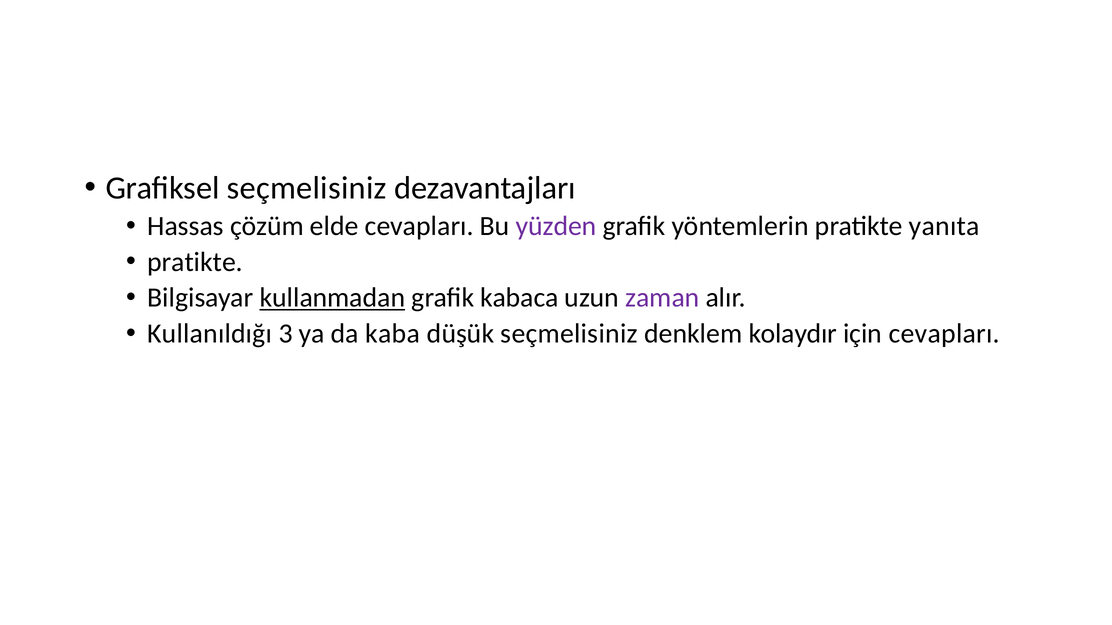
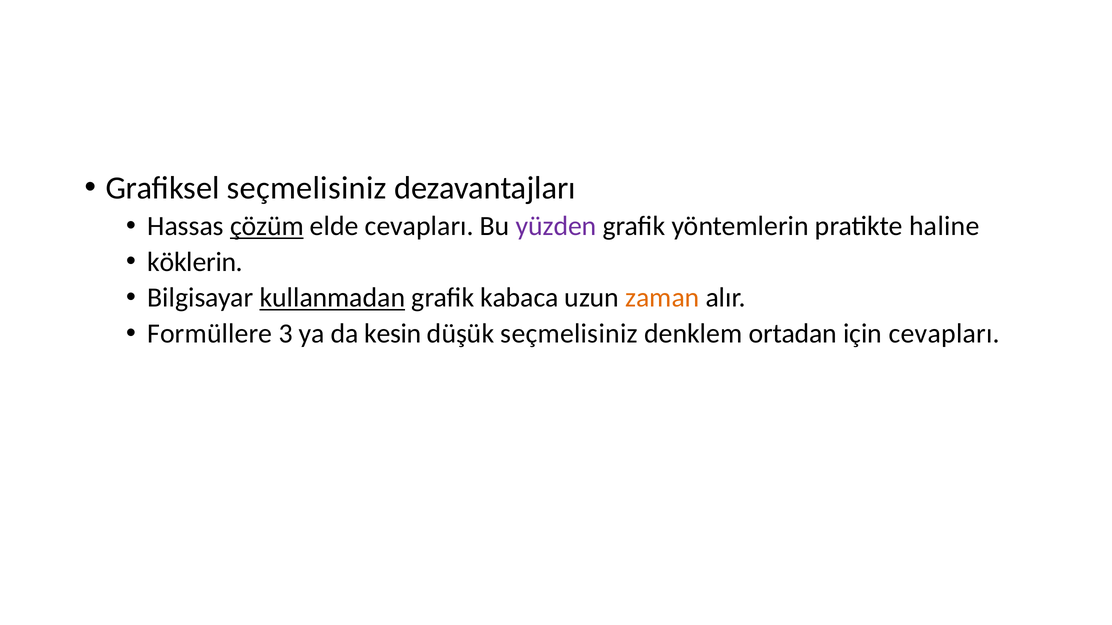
çözüm underline: none -> present
yanıta: yanıta -> haline
pratikte at (195, 262): pratikte -> köklerin
zaman colour: purple -> orange
Kullanıldığı: Kullanıldığı -> Formüllere
kaba: kaba -> kesin
kolaydır: kolaydır -> ortadan
